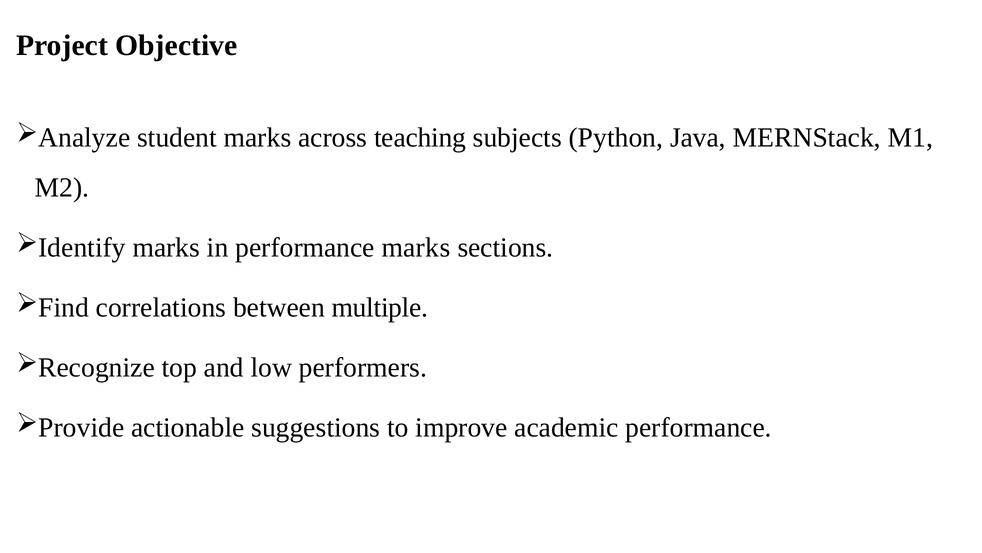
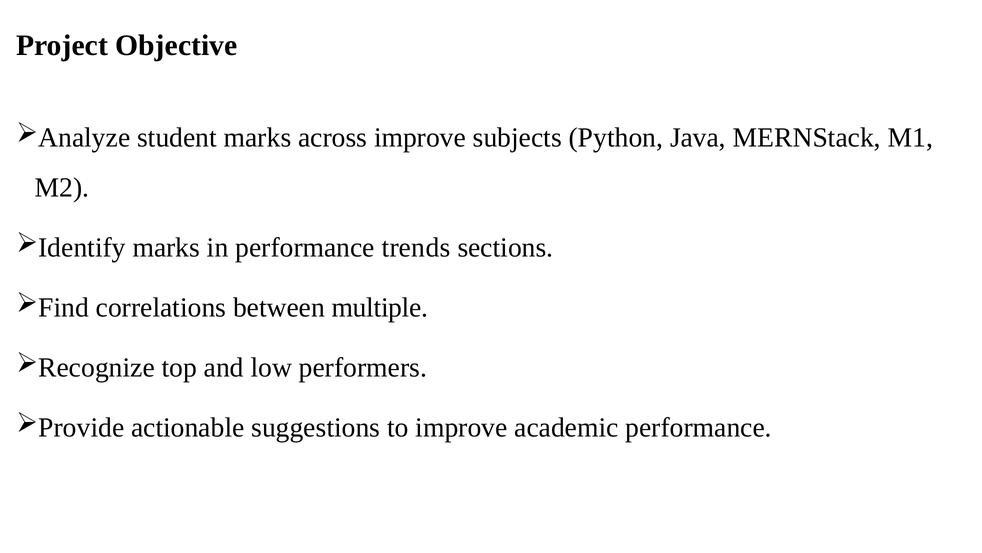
across teaching: teaching -> improve
performance marks: marks -> trends
